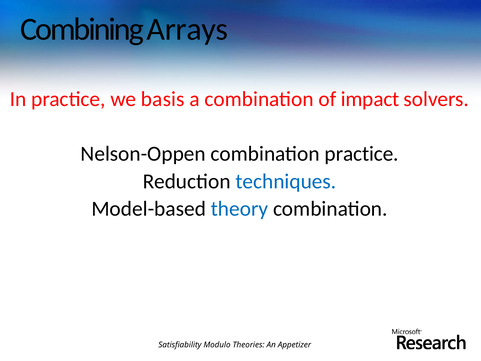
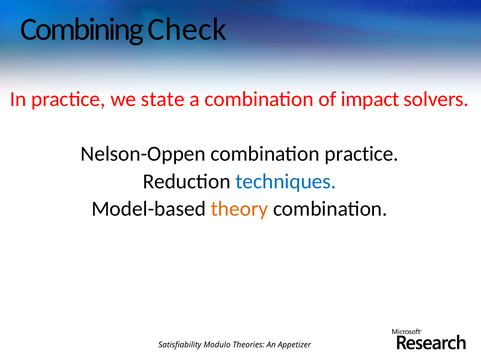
Arrays: Arrays -> Check
basis: basis -> state
theory colour: blue -> orange
